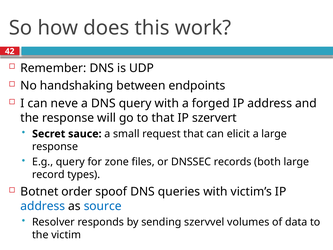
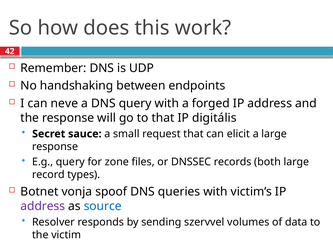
szervert: szervert -> digitális
order: order -> vonja
address at (43, 206) colour: blue -> purple
